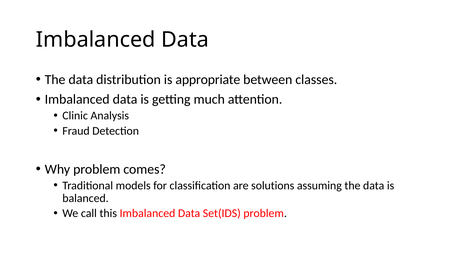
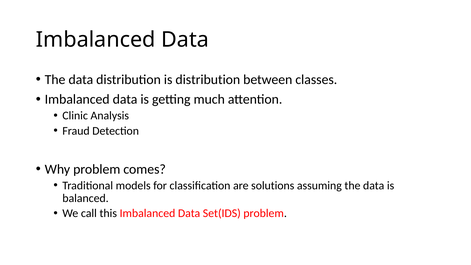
is appropriate: appropriate -> distribution
